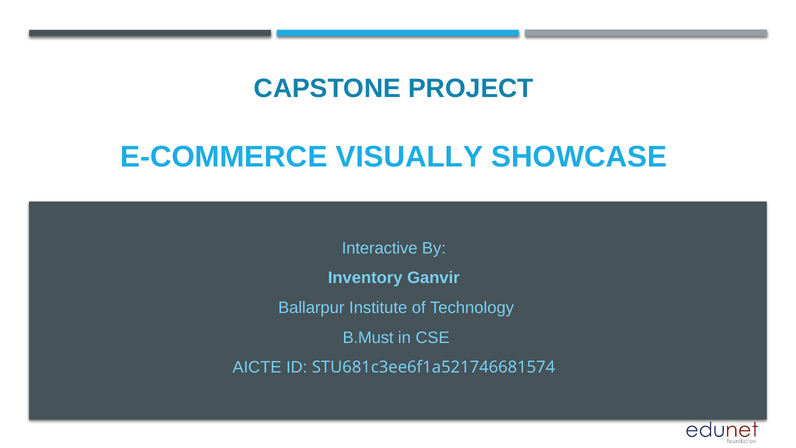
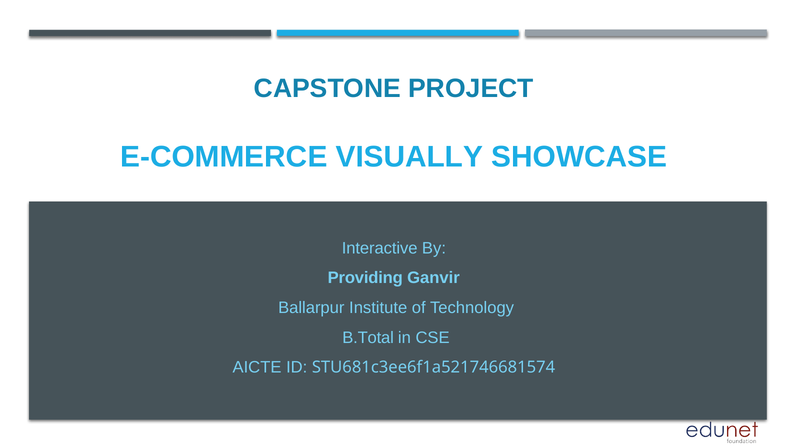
Inventory: Inventory -> Providing
B.Must: B.Must -> B.Total
